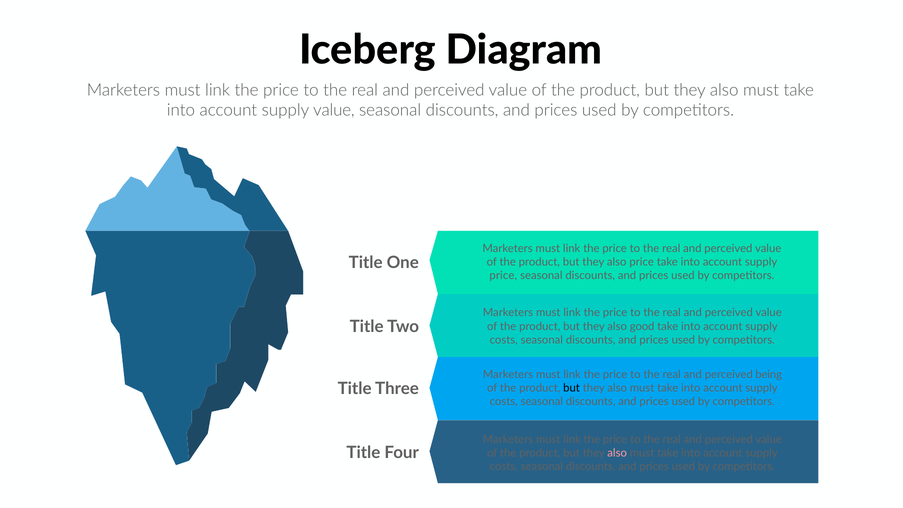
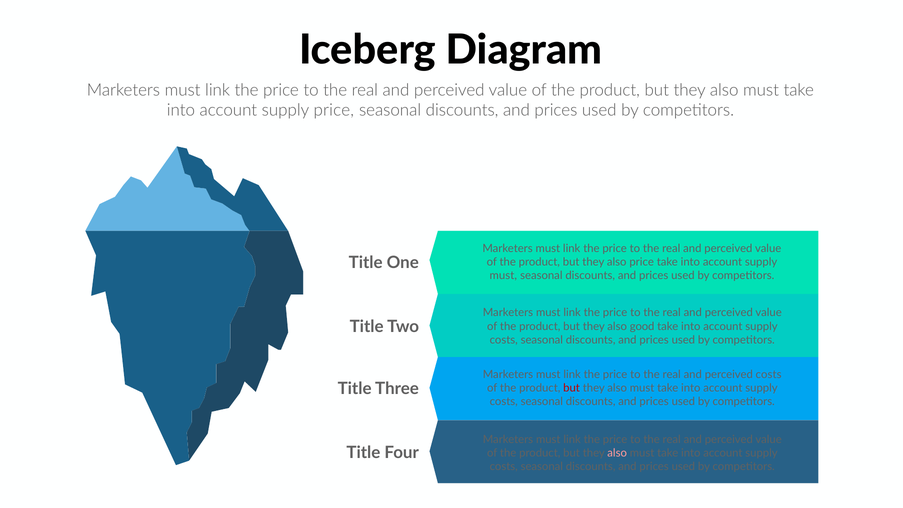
supply value: value -> price
price at (503, 276): price -> must
perceived being: being -> costs
but at (572, 388) colour: black -> red
